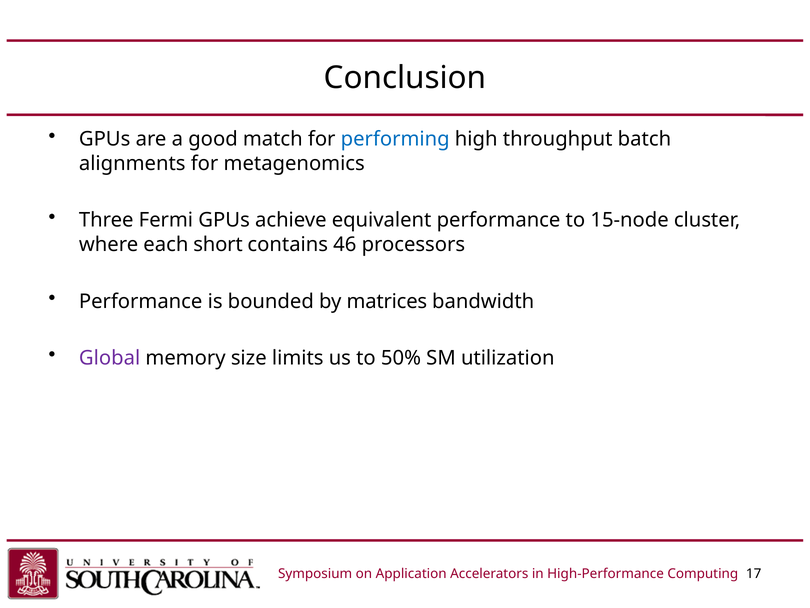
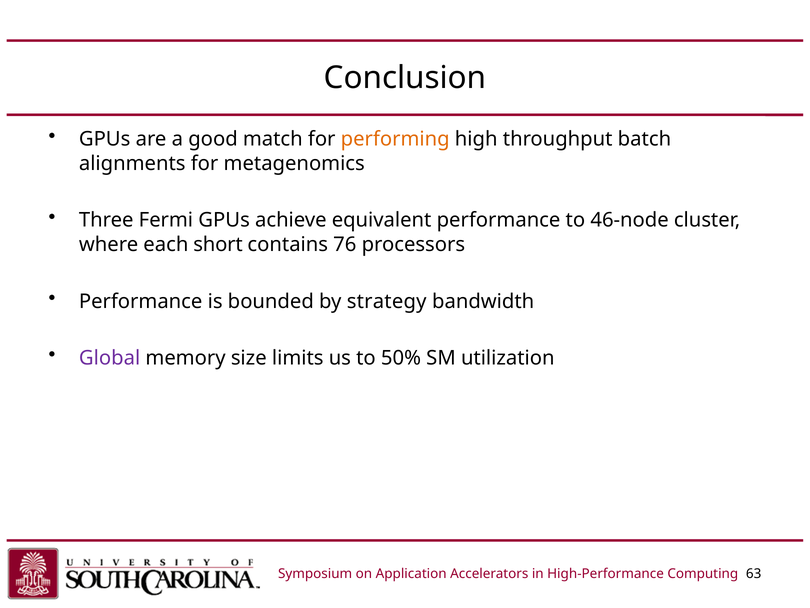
performing colour: blue -> orange
15-node: 15-node -> 46-node
46: 46 -> 76
matrices: matrices -> strategy
17: 17 -> 63
